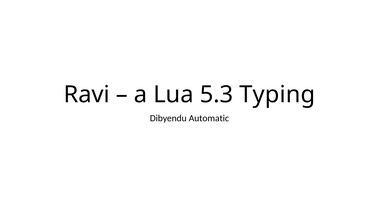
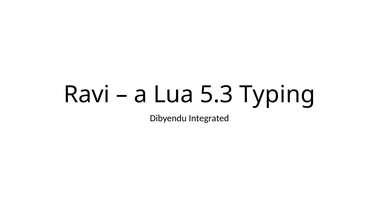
Automatic: Automatic -> Integrated
